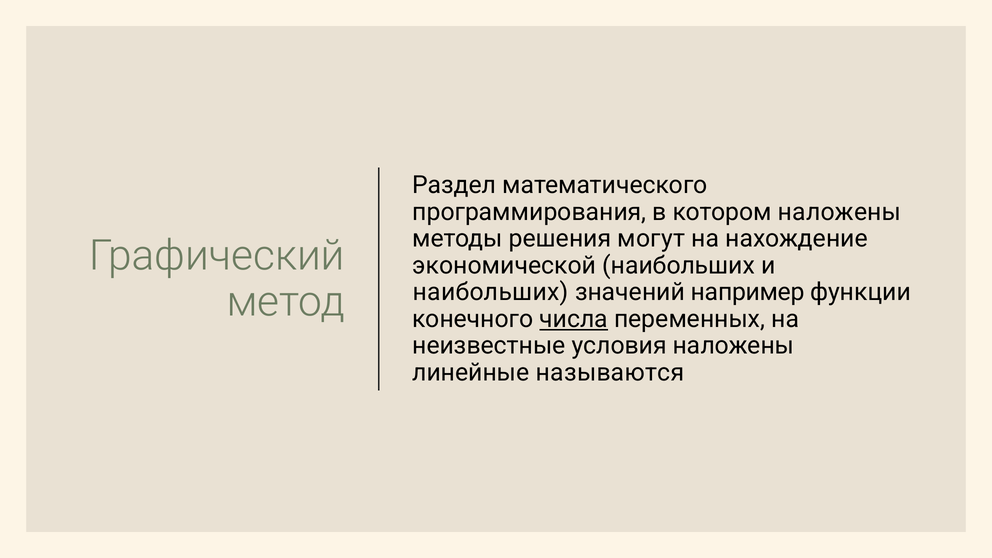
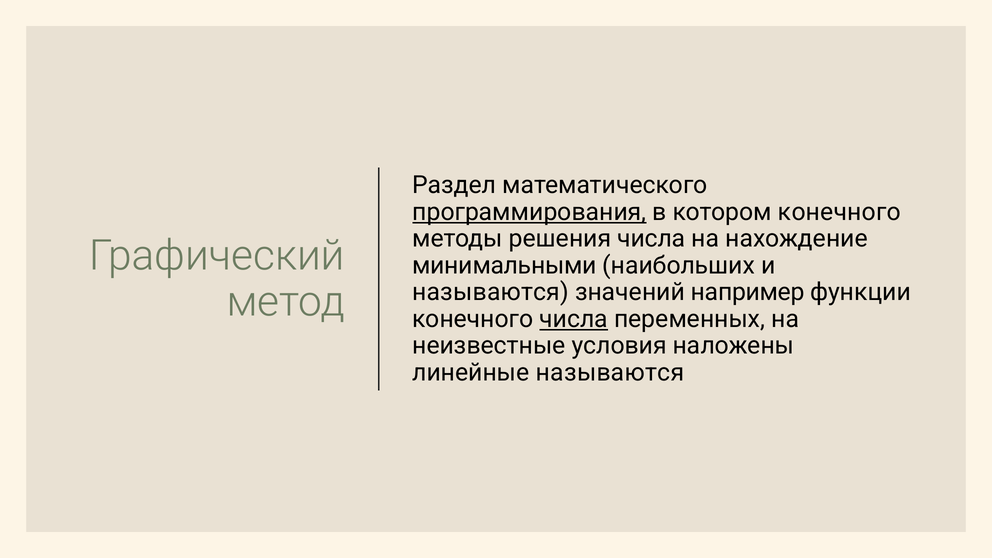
программирования underline: none -> present
котором наложены: наложены -> конечного
решения могут: могут -> числа
экономической: экономической -> минимальными
наибольших at (491, 292): наибольших -> называются
